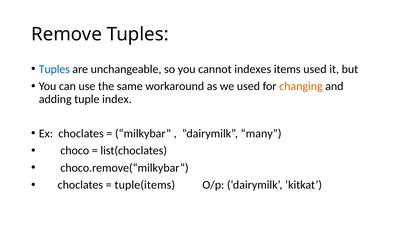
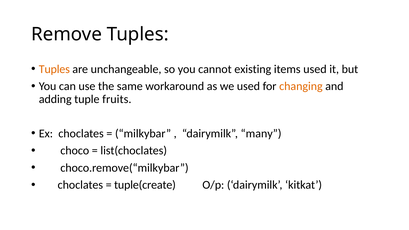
Tuples at (54, 69) colour: blue -> orange
indexes: indexes -> existing
index: index -> fruits
tuple(items: tuple(items -> tuple(create
